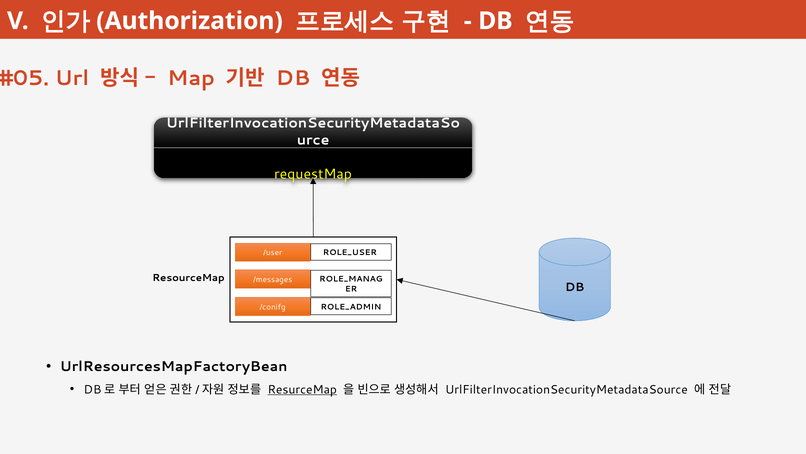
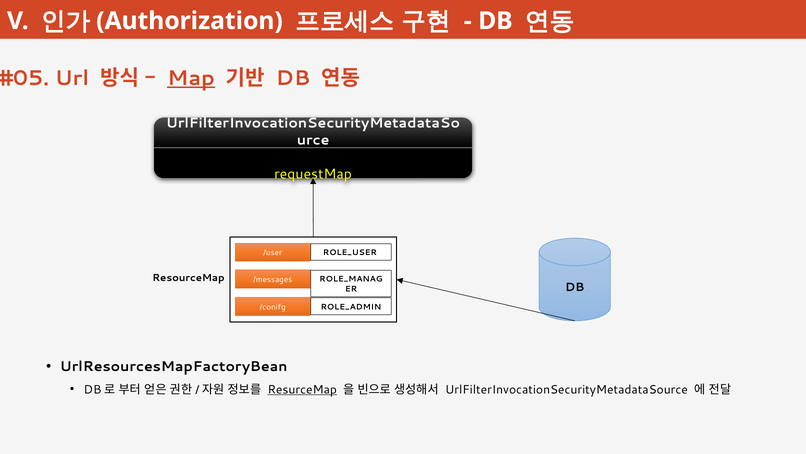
Map underline: none -> present
